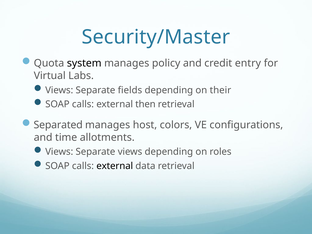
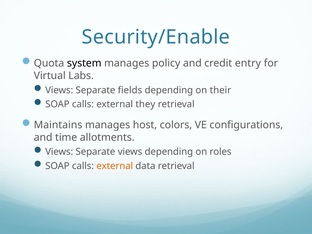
Security/Master: Security/Master -> Security/Enable
then: then -> they
Separated: Separated -> Maintains
external at (115, 166) colour: black -> orange
